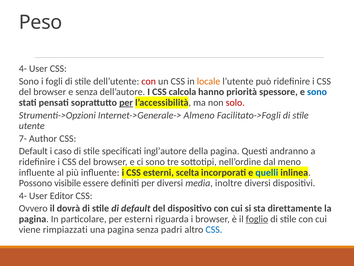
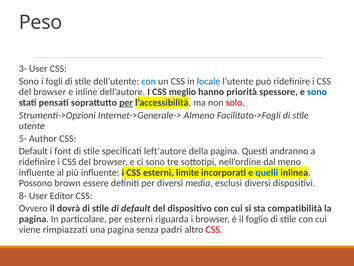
4- at (23, 69): 4- -> 3-
con at (149, 81) colour: red -> blue
locale colour: orange -> blue
e senza: senza -> inline
calcola: calcola -> meglio
7-: 7- -> 5-
caso: caso -> font
ingl’autore: ingl’autore -> left’autore
scelta: scelta -> limite
visibile: visibile -> brown
inoltre: inoltre -> esclusi
4- at (23, 195): 4- -> 8-
direttamente: direttamente -> compatibilità
foglio underline: present -> none
CSS at (214, 229) colour: blue -> red
